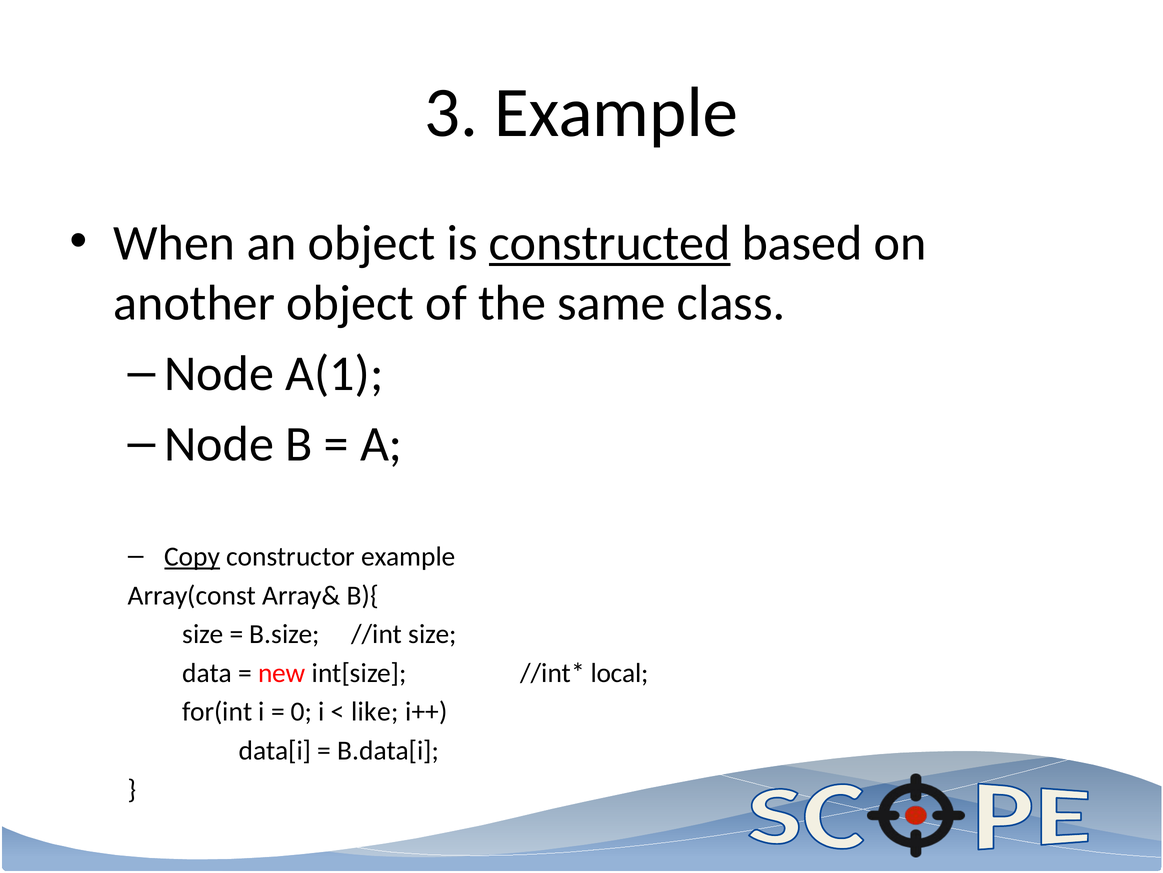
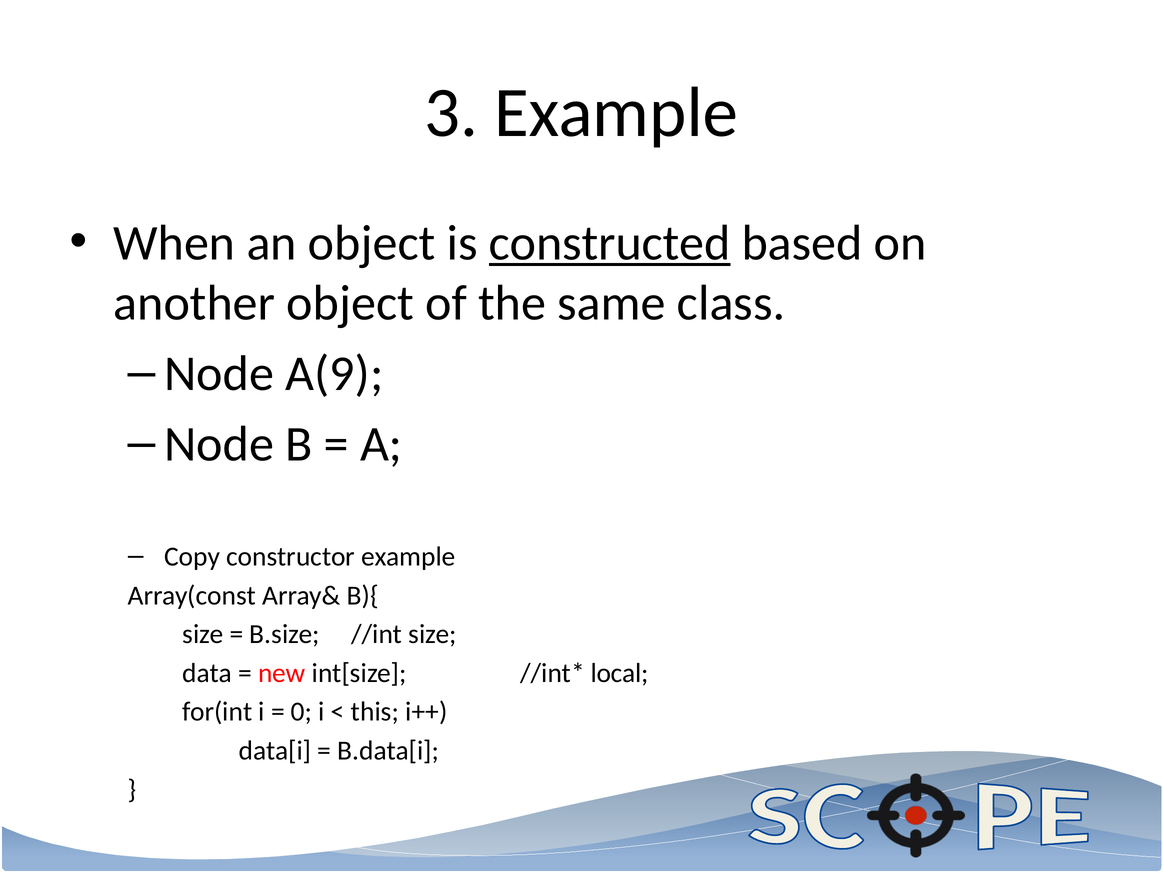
A(1: A(1 -> A(9
Copy underline: present -> none
like: like -> this
